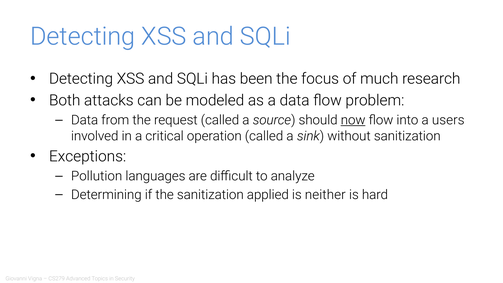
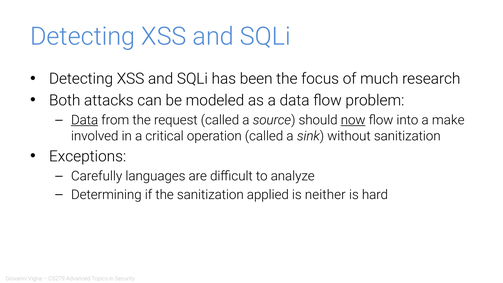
Data at (85, 120) underline: none -> present
users: users -> make
Pollution: Pollution -> Carefully
